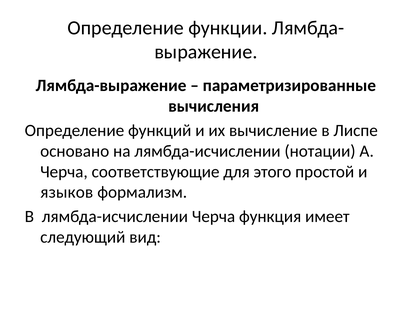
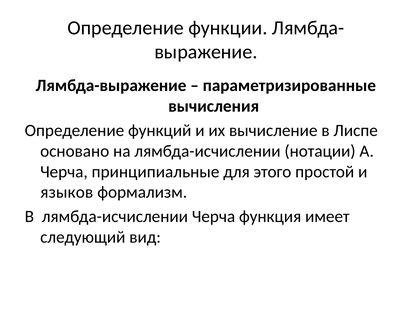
соответствующие: соответствующие -> принципиальные
